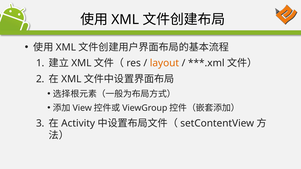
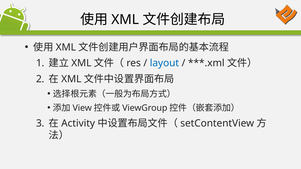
layout colour: orange -> blue
